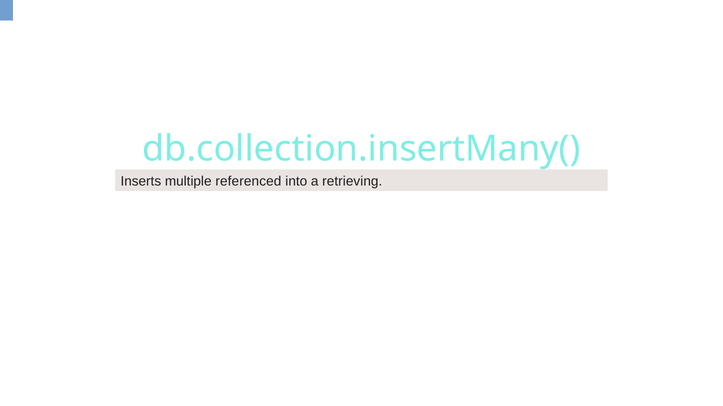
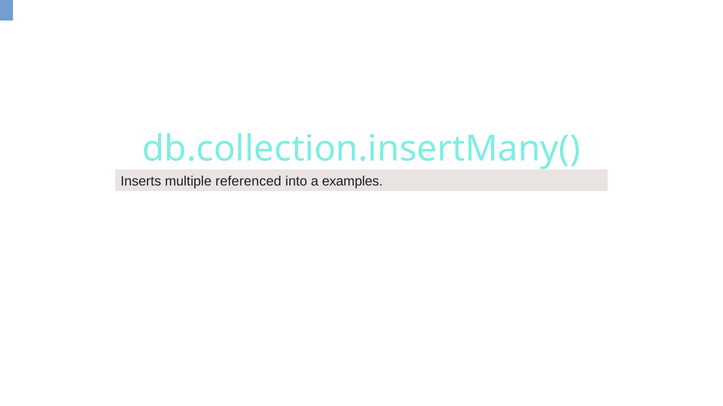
retrieving: retrieving -> examples
